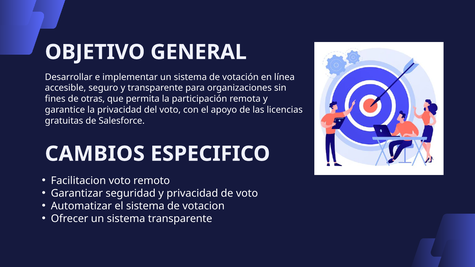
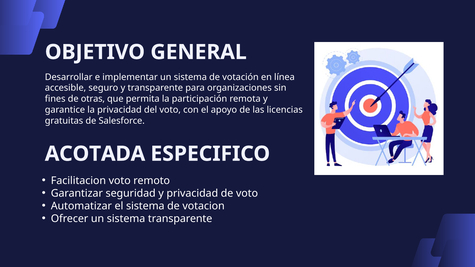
CAMBIOS: CAMBIOS -> ACOTADA
